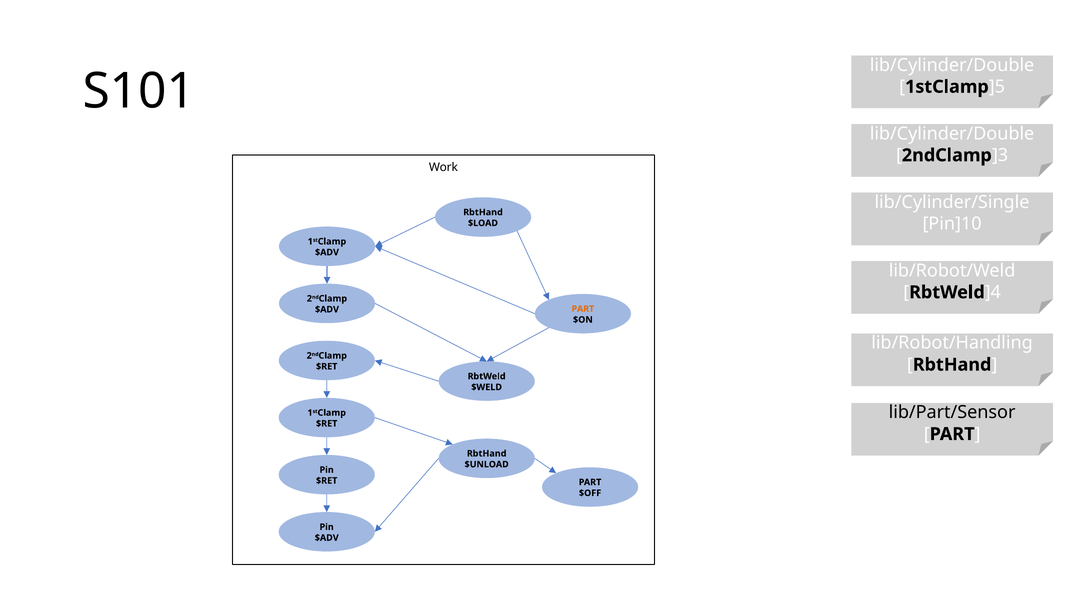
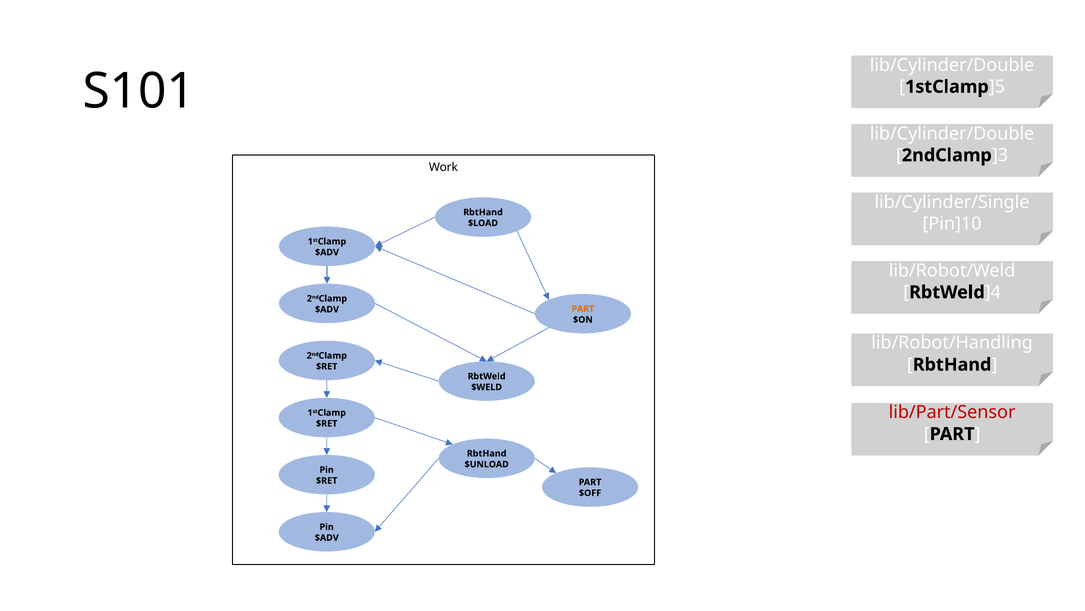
lib/Part/Sensor colour: black -> red
